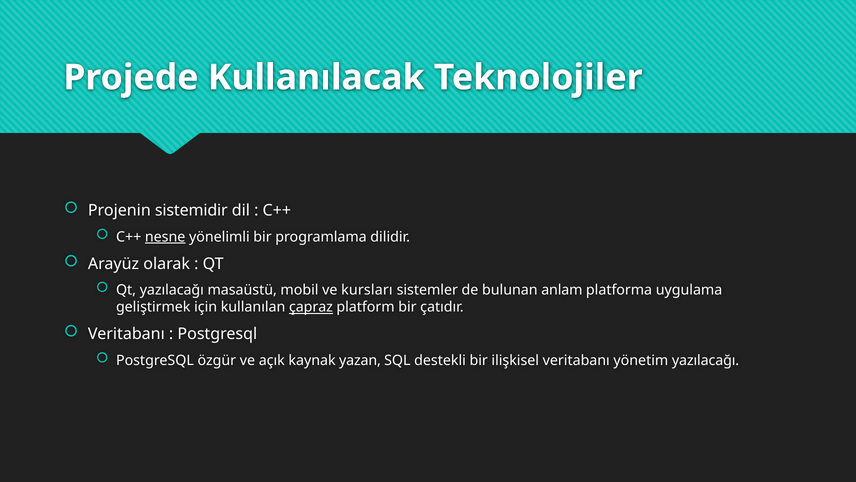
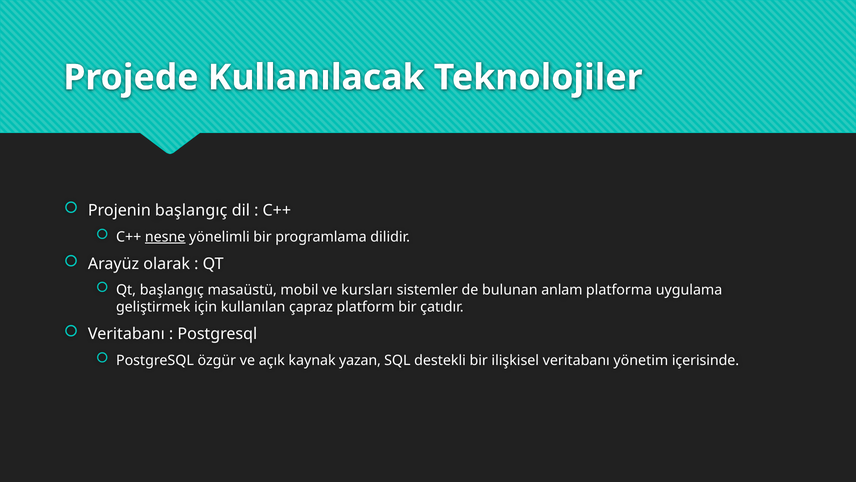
Projenin sistemidir: sistemidir -> başlangıç
Qt yazılacağı: yazılacağı -> başlangıç
çapraz underline: present -> none
yönetim yazılacağı: yazılacağı -> içerisinde
